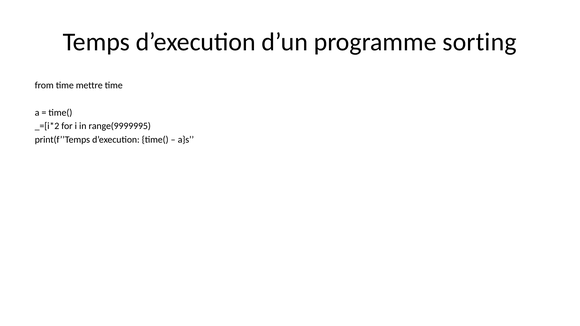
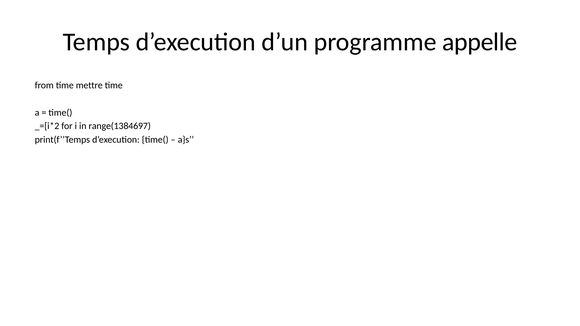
sorting: sorting -> appelle
range(9999995: range(9999995 -> range(1384697
